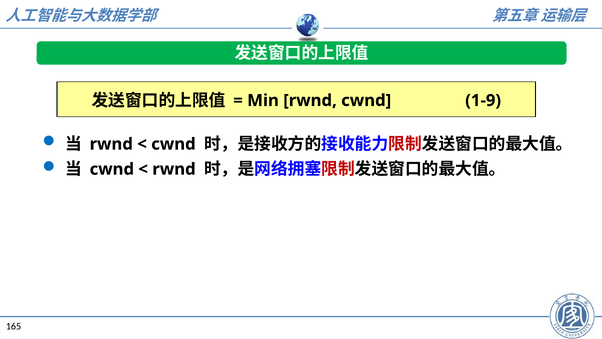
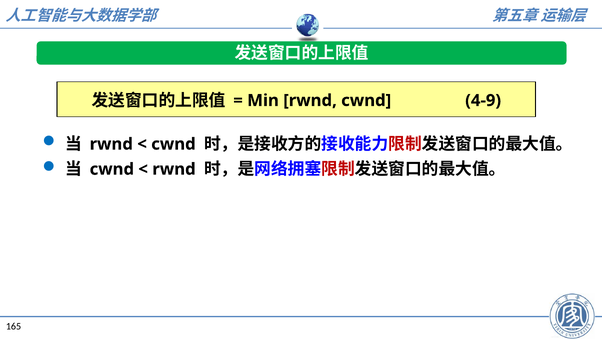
1-9: 1-9 -> 4-9
